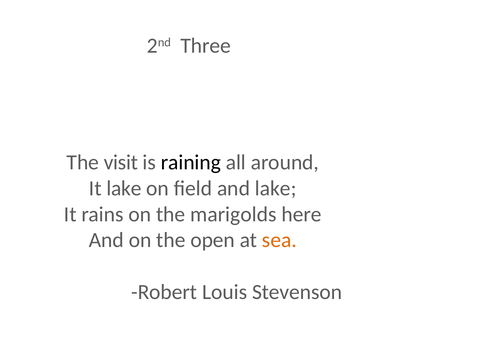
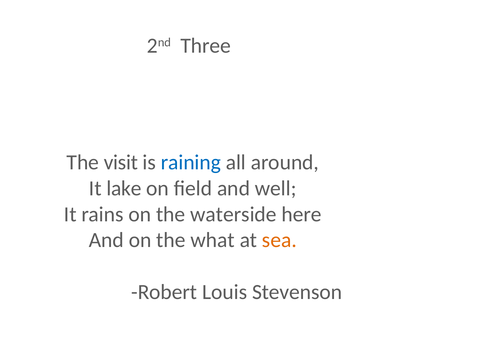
raining colour: black -> blue
and lake: lake -> well
marigolds: marigolds -> waterside
open: open -> what
